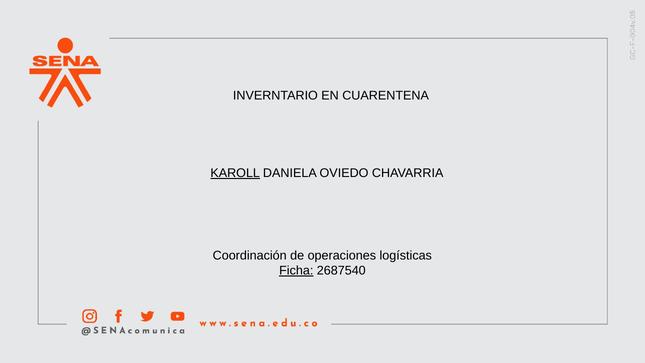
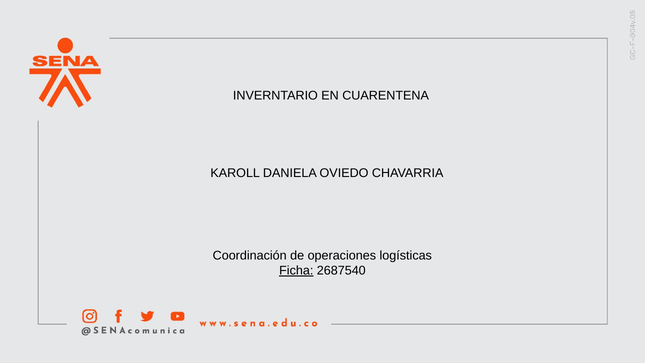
KAROLL underline: present -> none
